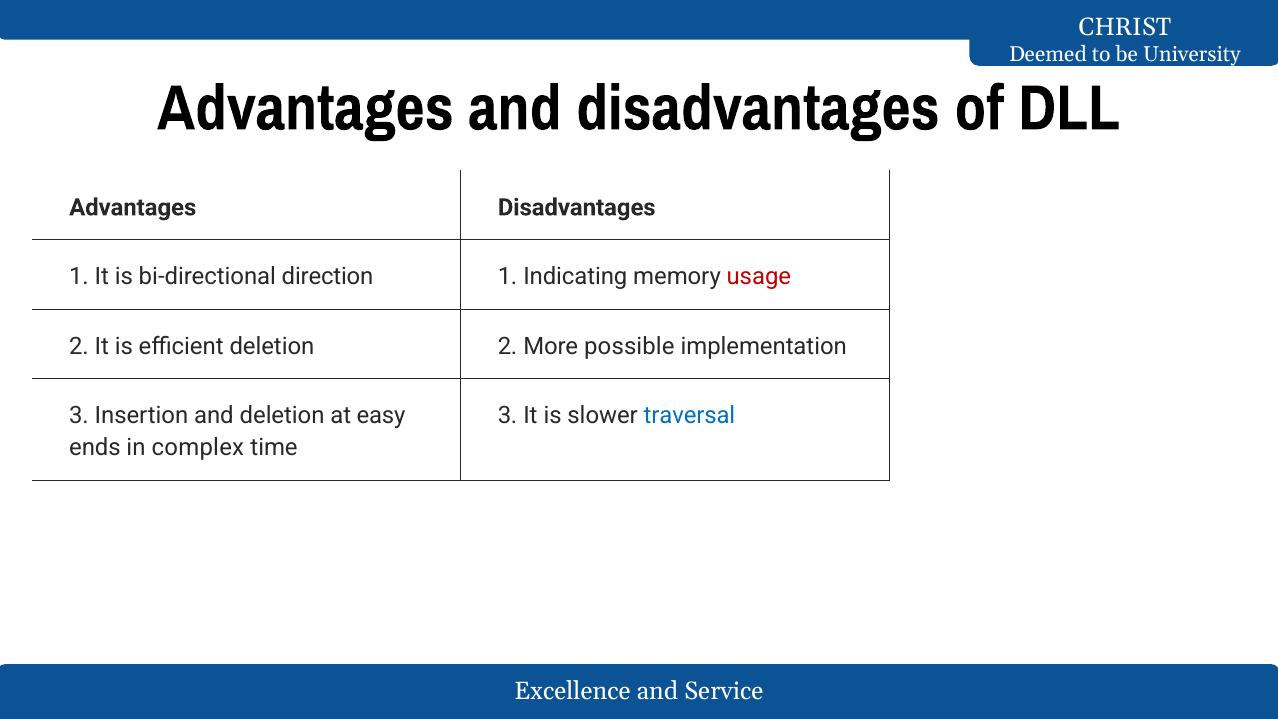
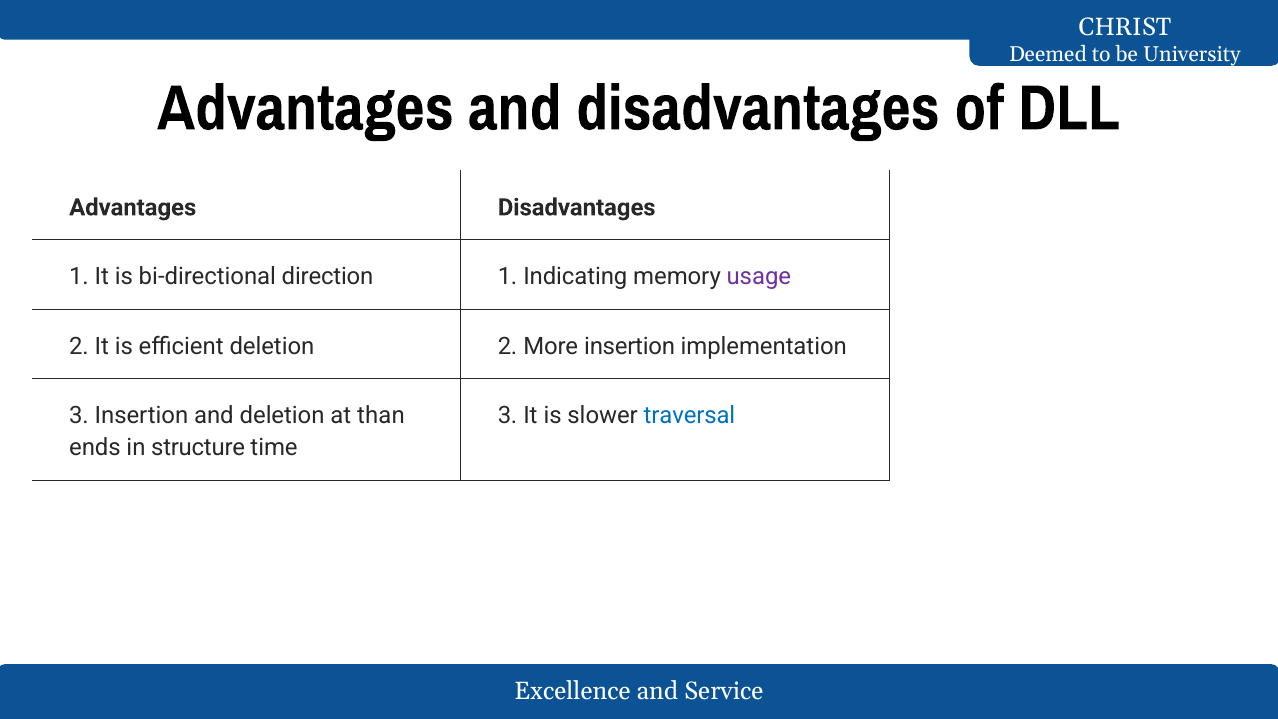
usage colour: red -> purple
More possible: possible -> insertion
easy: easy -> than
complex: complex -> structure
